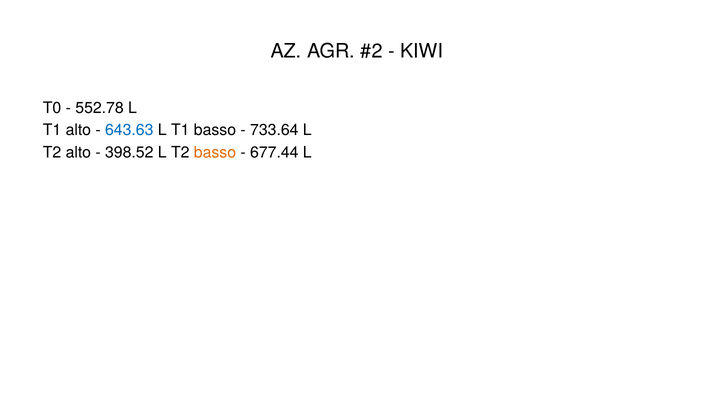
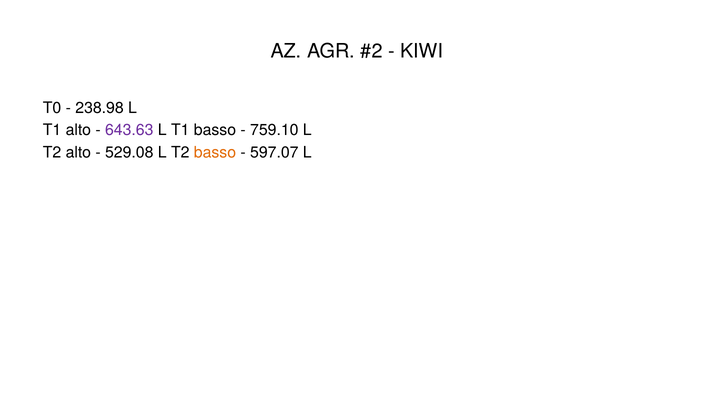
552.78: 552.78 -> 238.98
643.63 colour: blue -> purple
733.64: 733.64 -> 759.10
398.52: 398.52 -> 529.08
677.44: 677.44 -> 597.07
